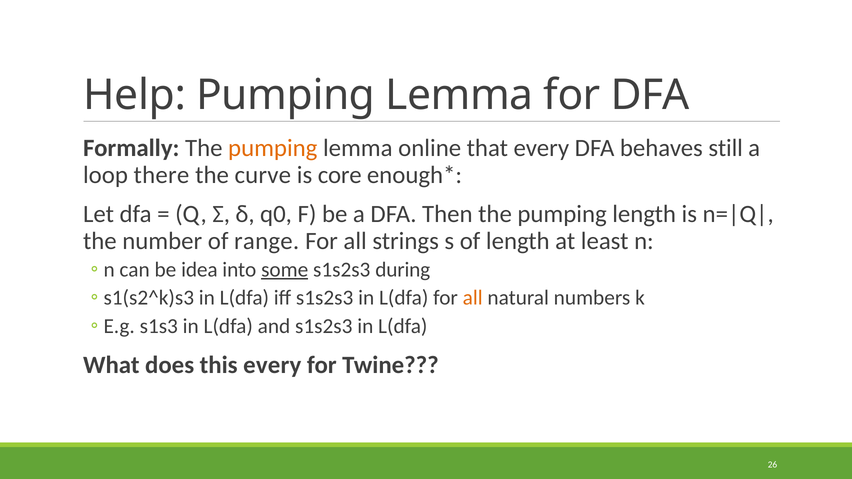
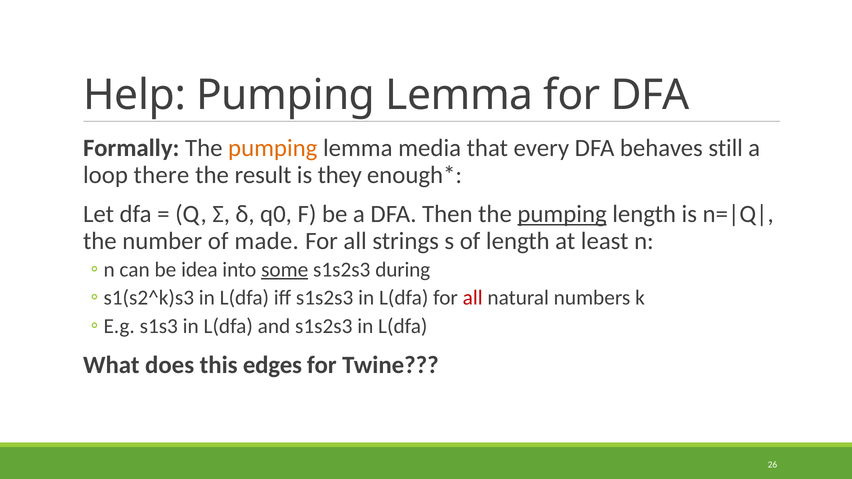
online: online -> media
curve: curve -> result
core: core -> they
pumping at (562, 214) underline: none -> present
range: range -> made
all at (473, 298) colour: orange -> red
this every: every -> edges
